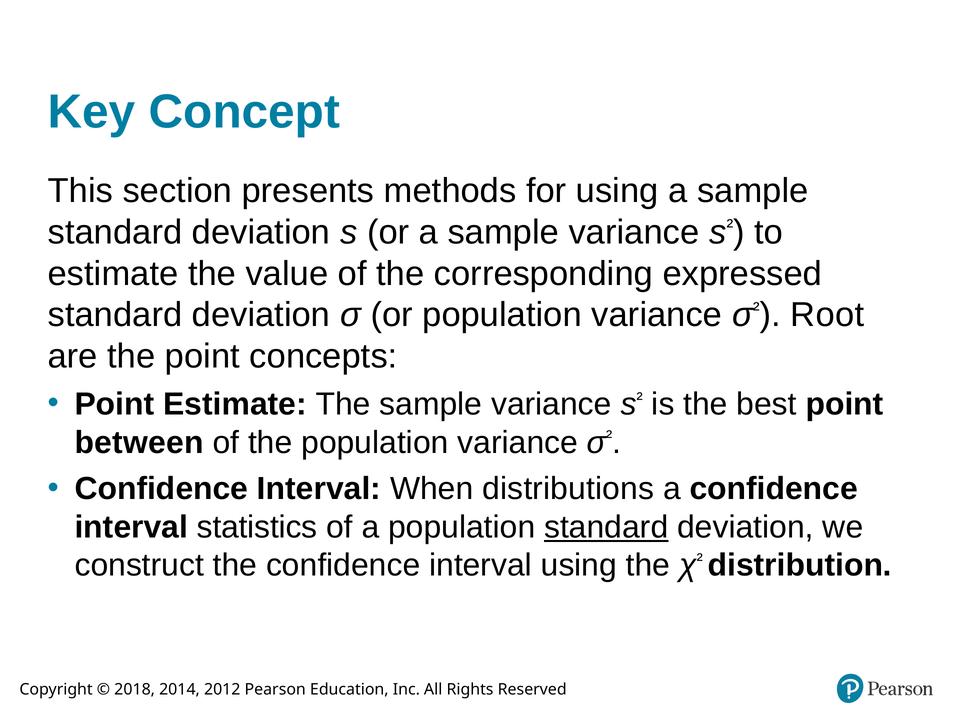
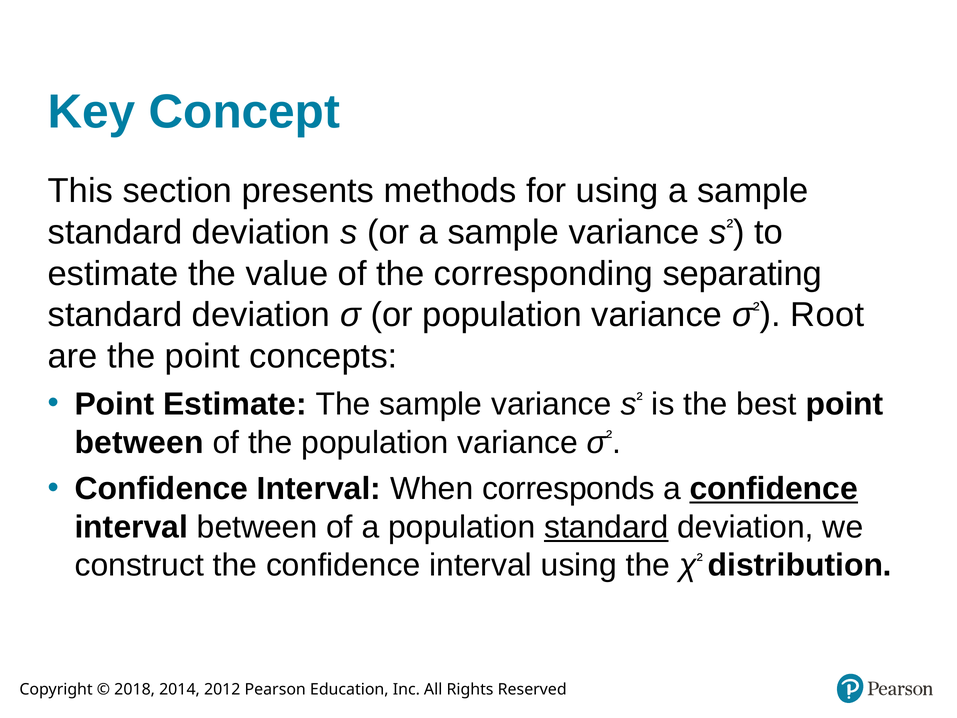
expressed: expressed -> separating
distributions: distributions -> corresponds
confidence at (774, 489) underline: none -> present
interval statistics: statistics -> between
